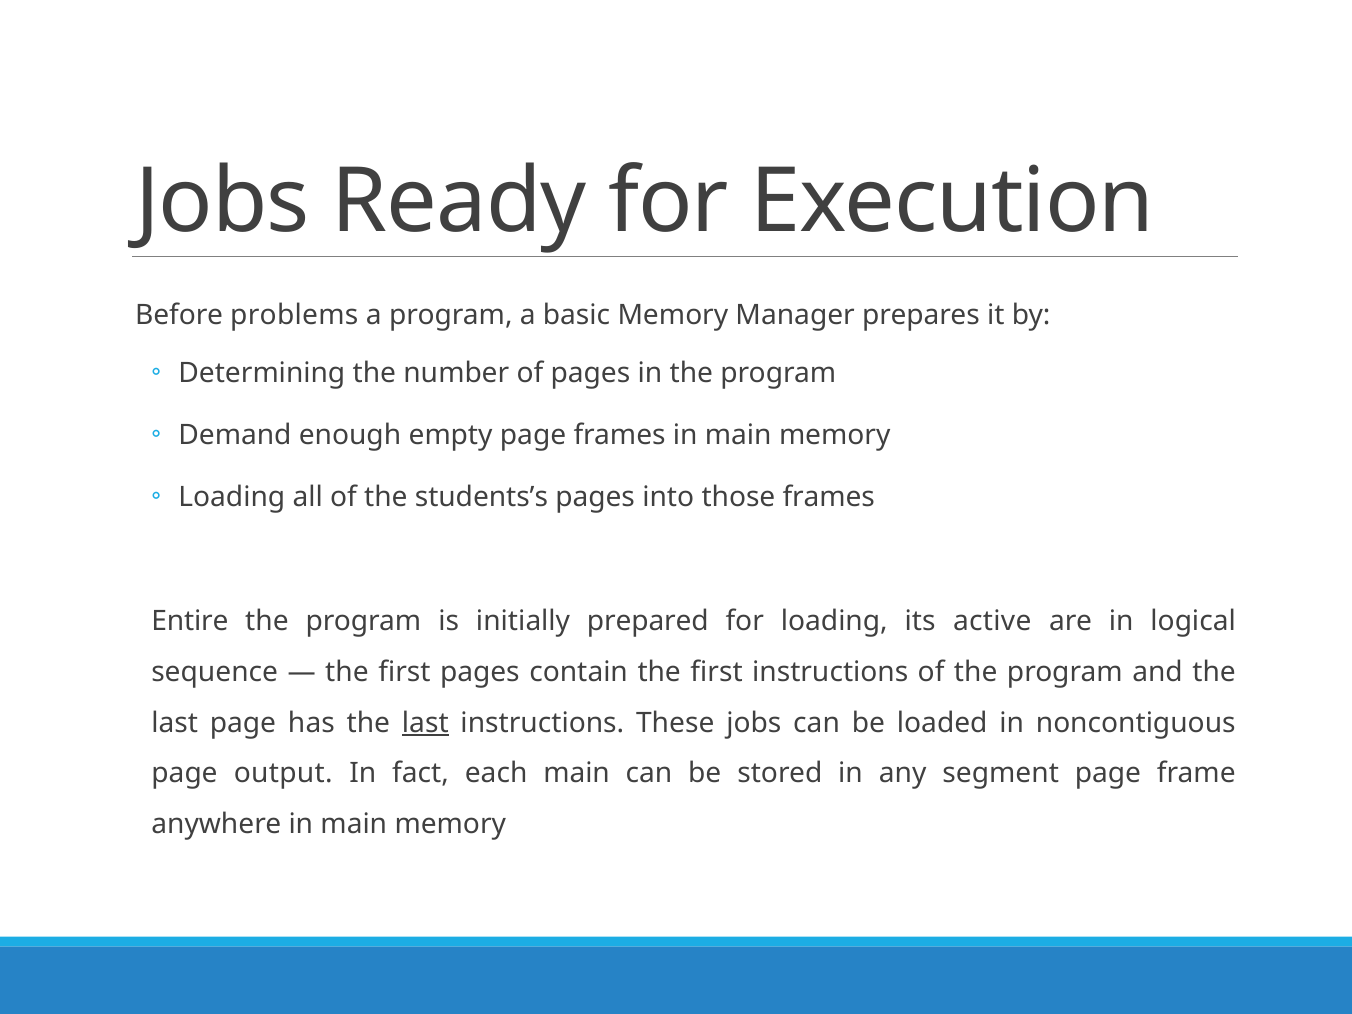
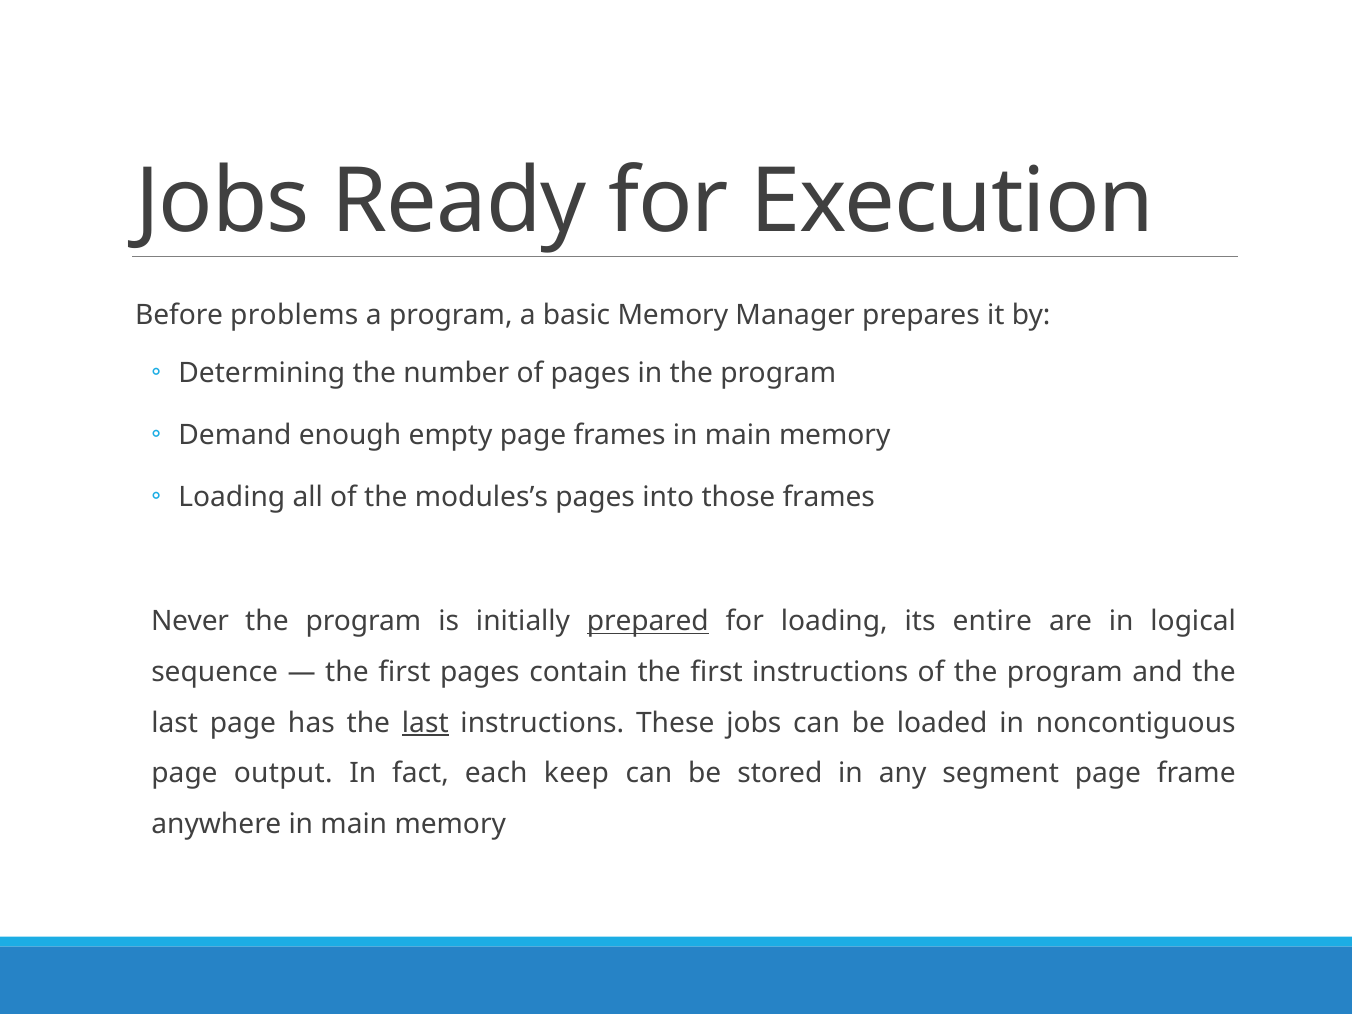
students’s: students’s -> modules’s
Entire: Entire -> Never
prepared underline: none -> present
active: active -> entire
each main: main -> keep
